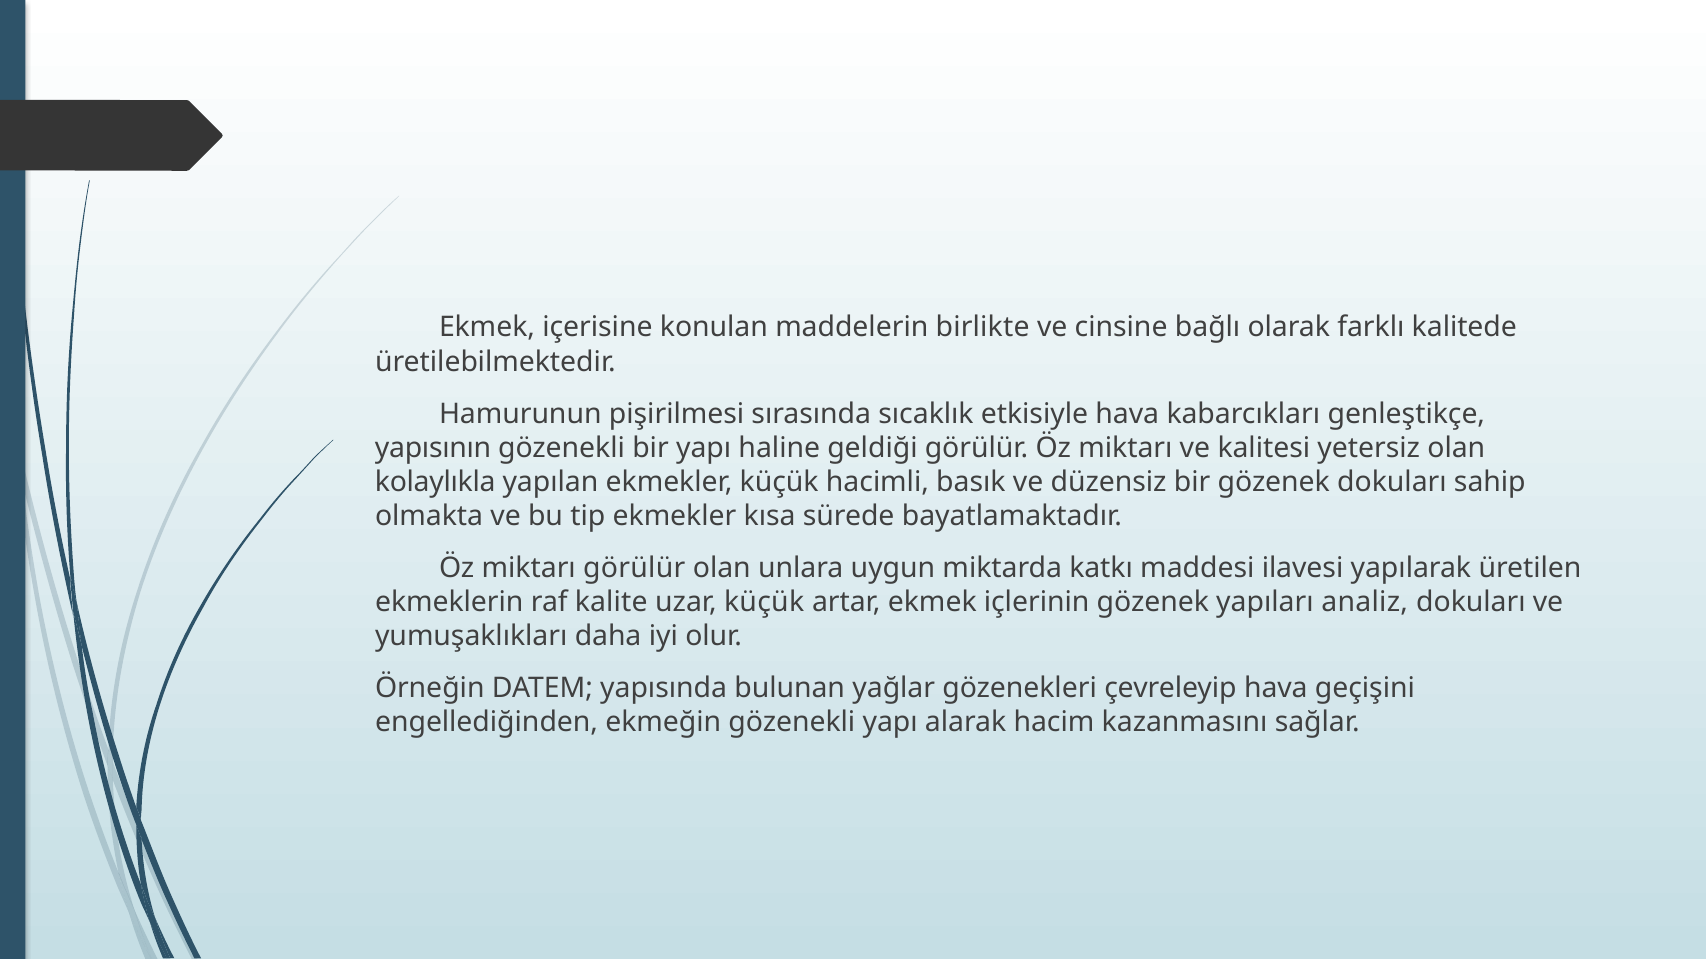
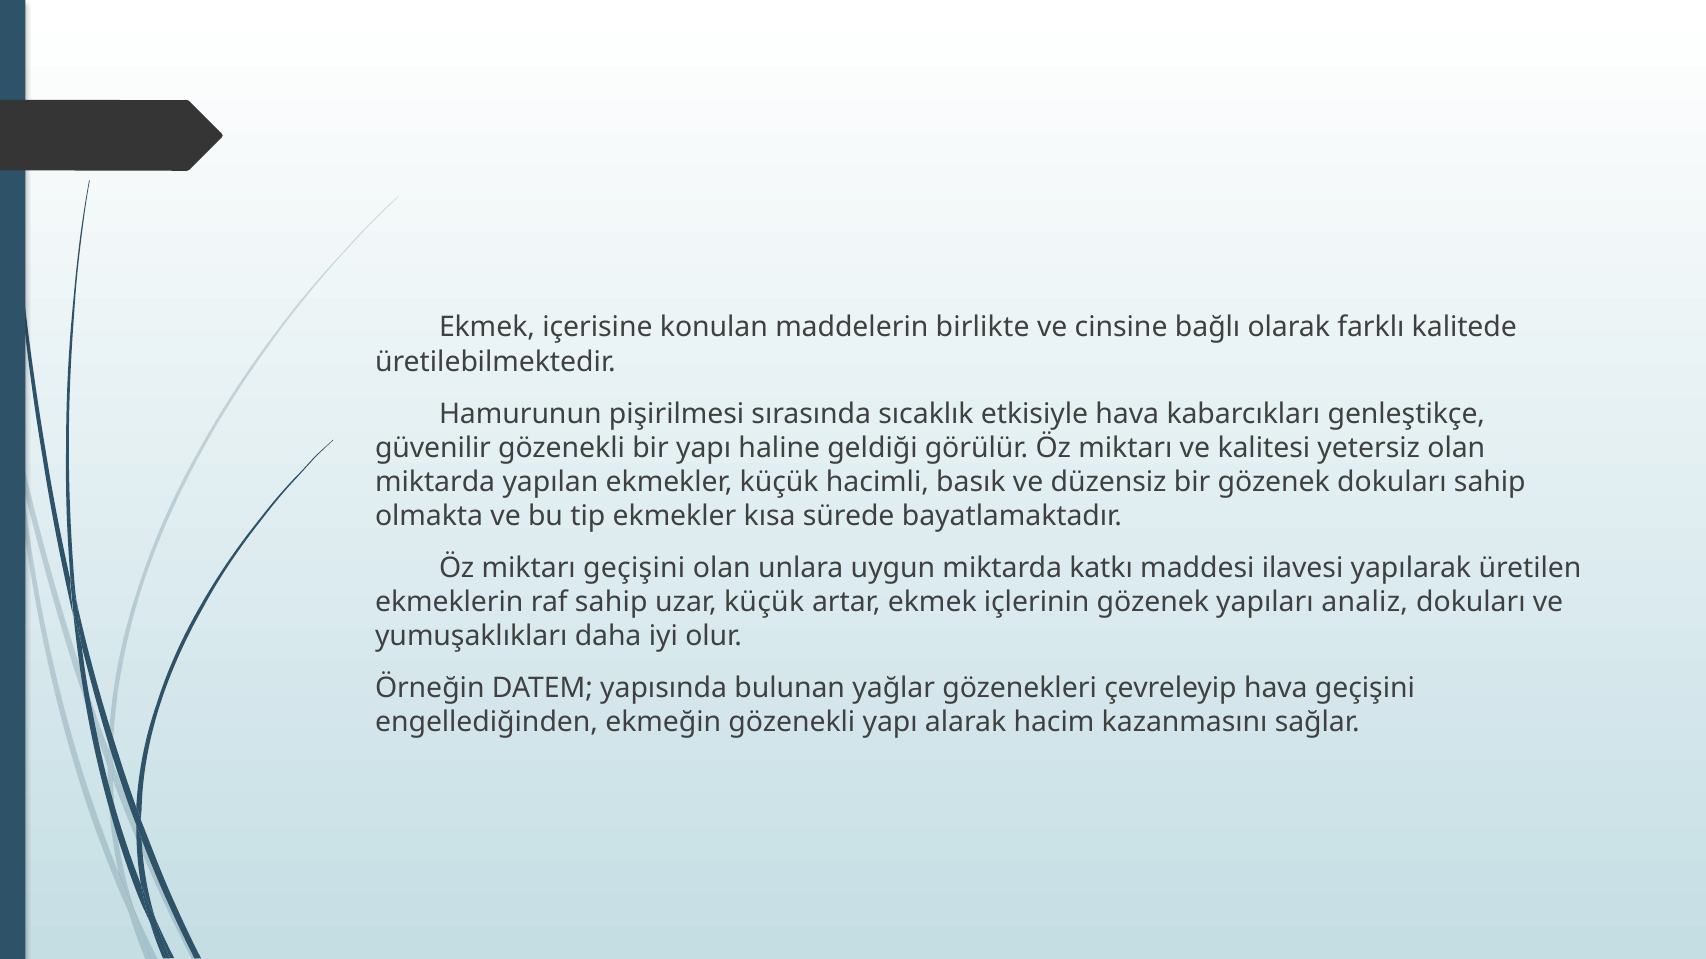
yapısının: yapısının -> güvenilir
kolaylıkla at (435, 482): kolaylıkla -> miktarda
miktarı görülür: görülür -> geçişini
raf kalite: kalite -> sahip
